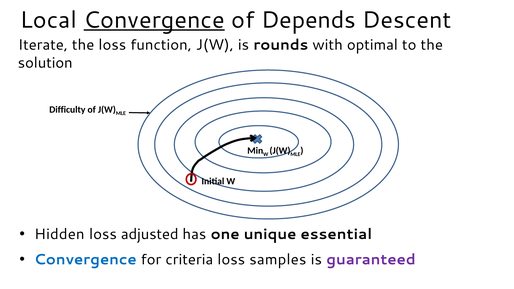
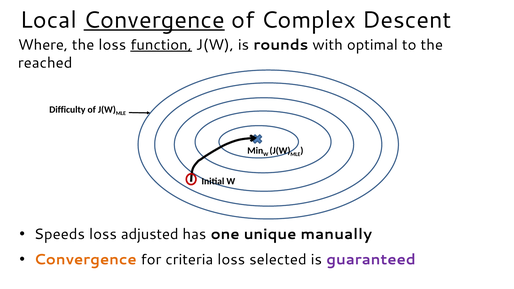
Depends: Depends -> Complex
Iterate: Iterate -> Where
function underline: none -> present
solution: solution -> reached
Hidden: Hidden -> Speeds
essential: essential -> manually
Convergence at (85, 260) colour: blue -> orange
samples: samples -> selected
